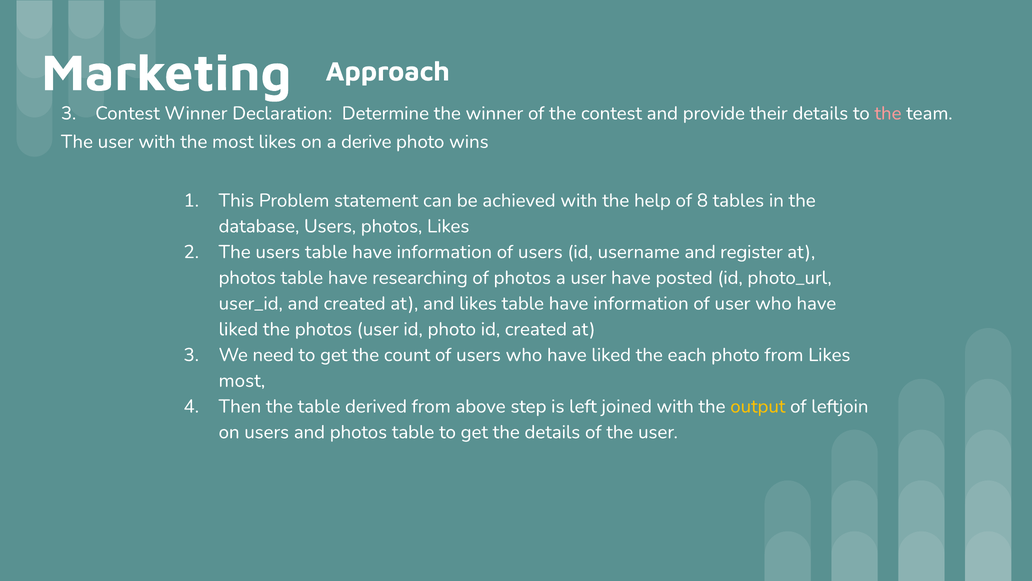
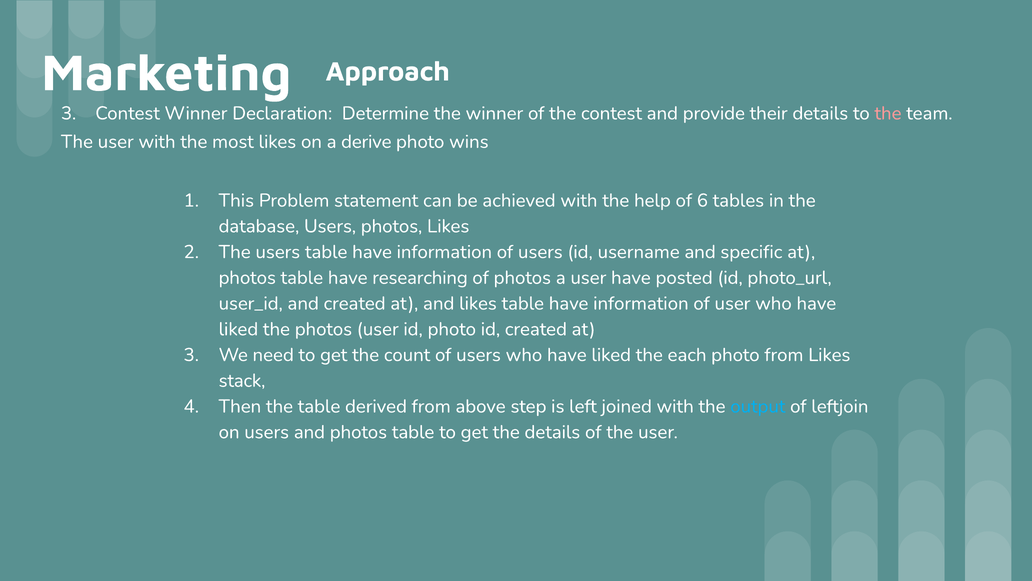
8: 8 -> 6
register: register -> specific
most at (242, 380): most -> stack
output colour: yellow -> light blue
